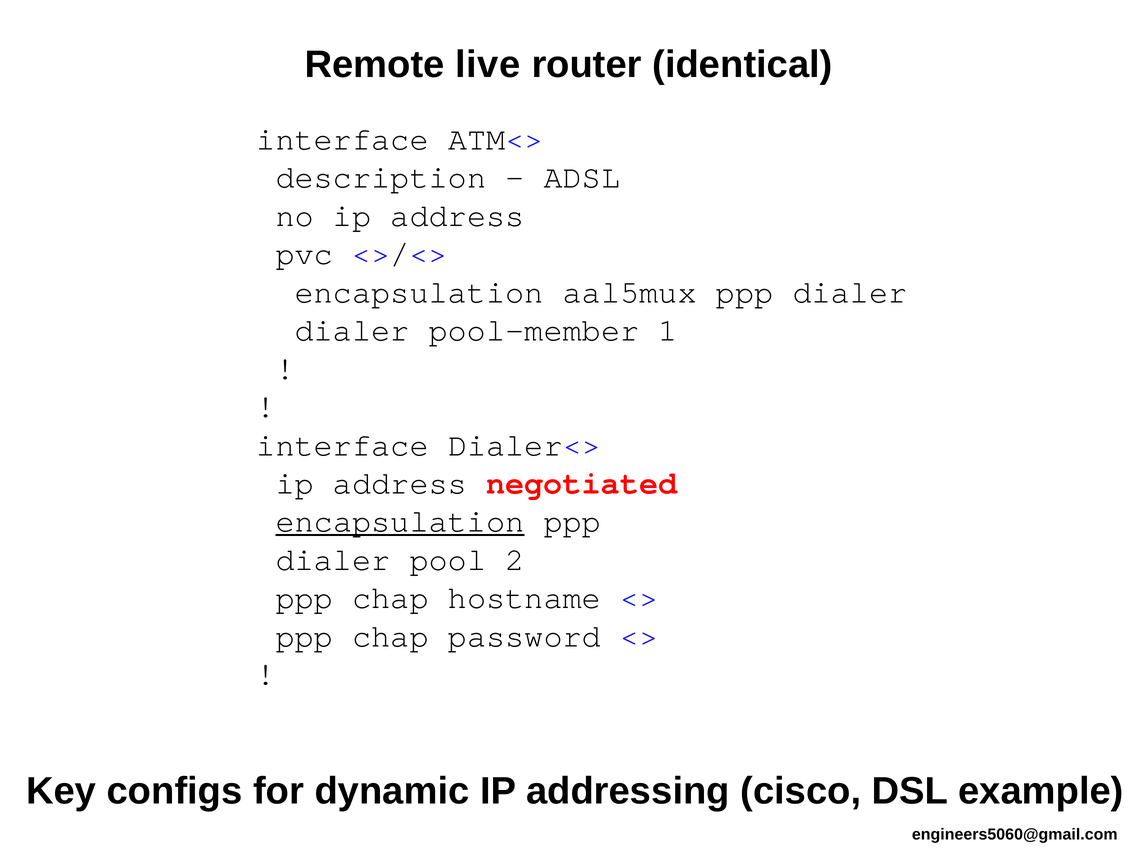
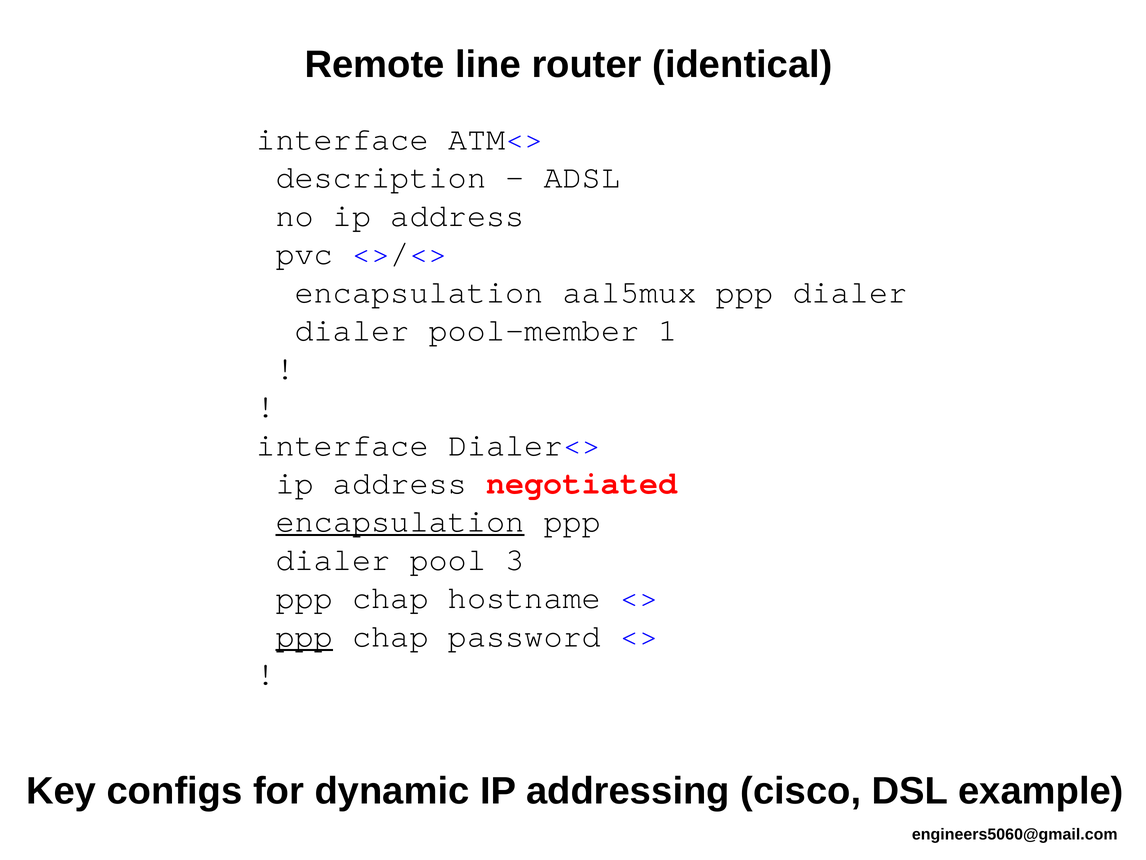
live: live -> line
2: 2 -> 3
ppp at (304, 636) underline: none -> present
